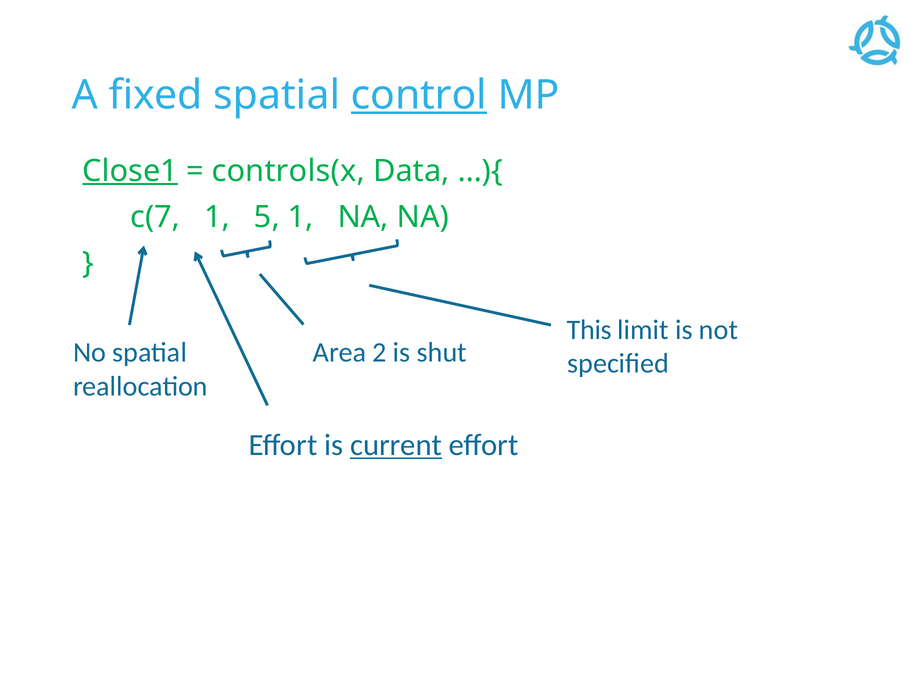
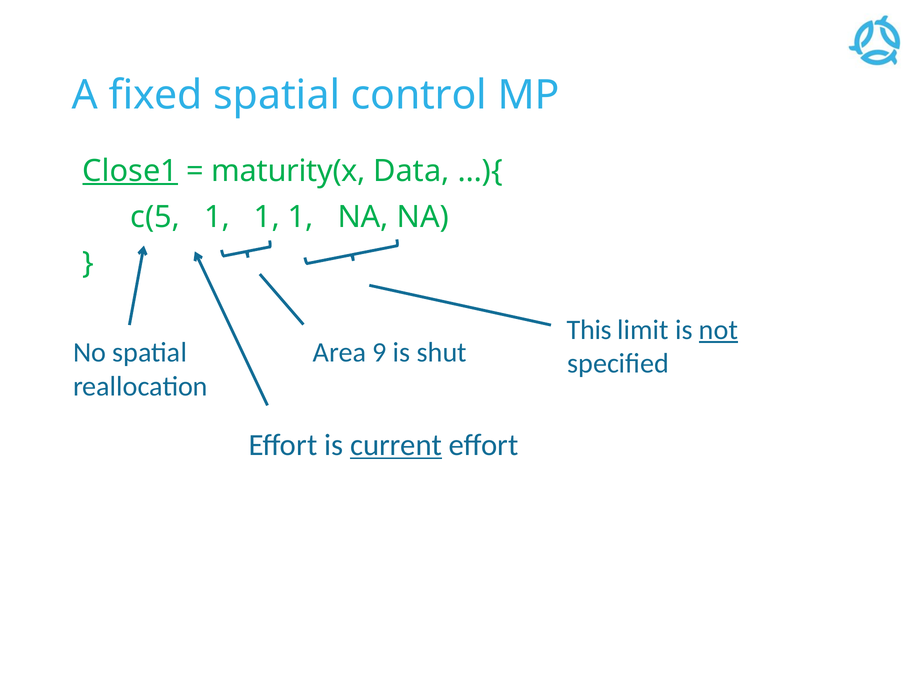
control underline: present -> none
controls(x: controls(x -> maturity(x
c(7: c(7 -> c(5
5 at (267, 217): 5 -> 1
not underline: none -> present
2: 2 -> 9
